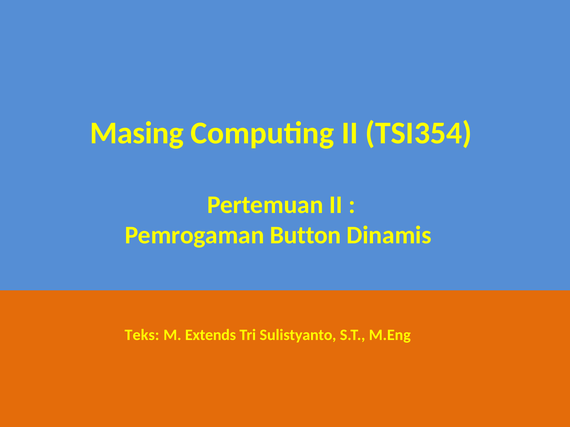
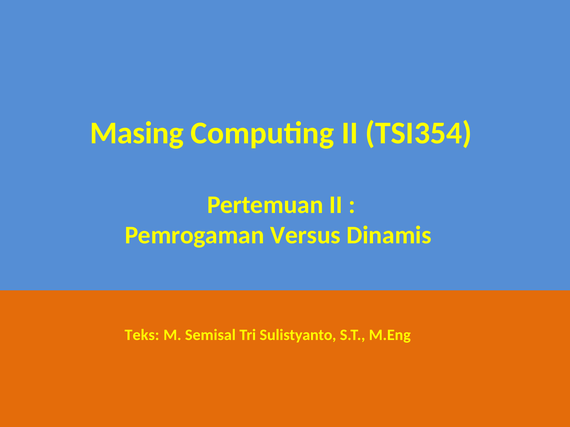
Button: Button -> Versus
Extends: Extends -> Semisal
